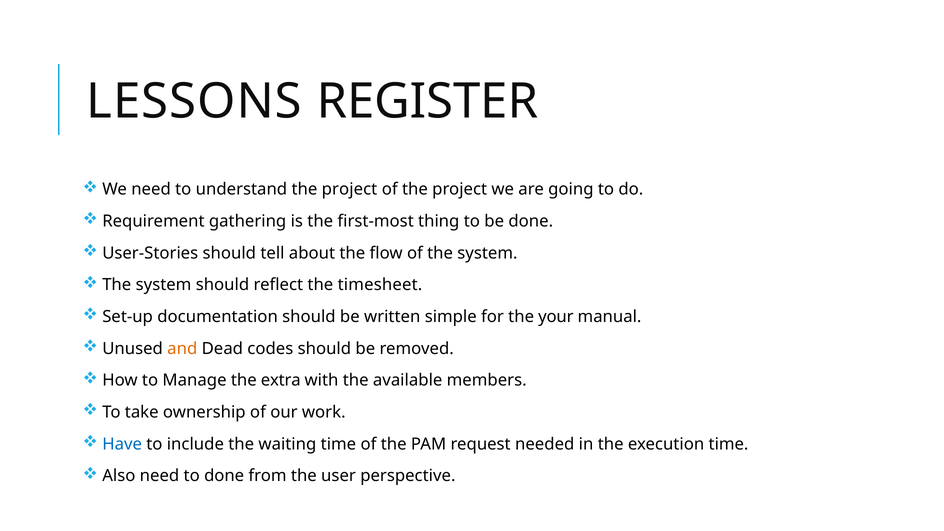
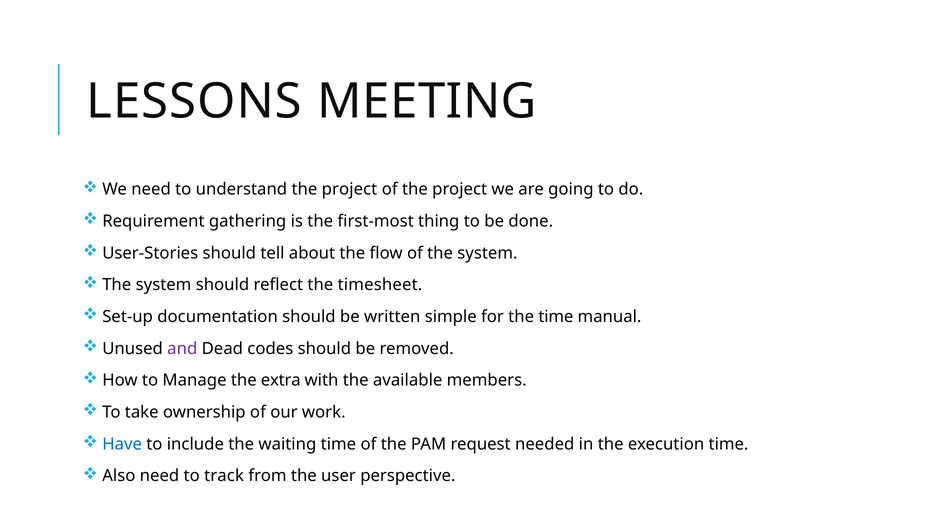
REGISTER: REGISTER -> MEETING
the your: your -> time
and colour: orange -> purple
to done: done -> track
